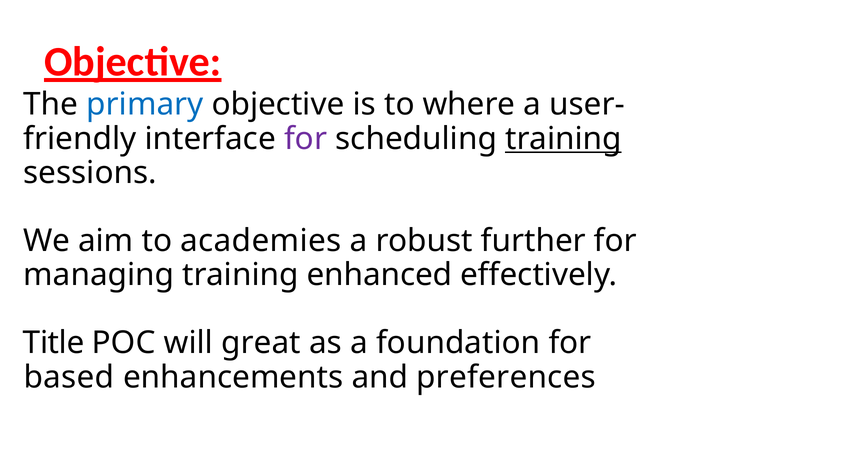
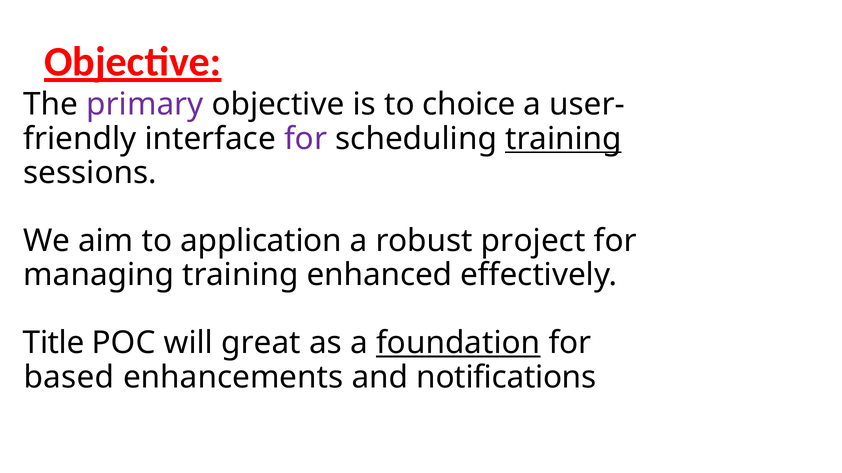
primary colour: blue -> purple
where: where -> choice
academies: academies -> application
further: further -> project
foundation underline: none -> present
preferences: preferences -> notifications
